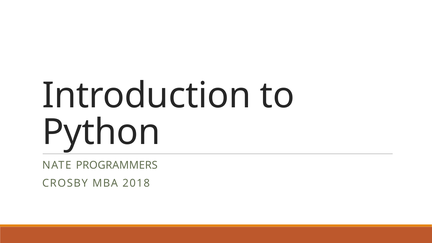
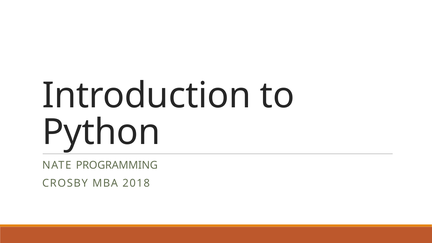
PROGRAMMERS: PROGRAMMERS -> PROGRAMMING
